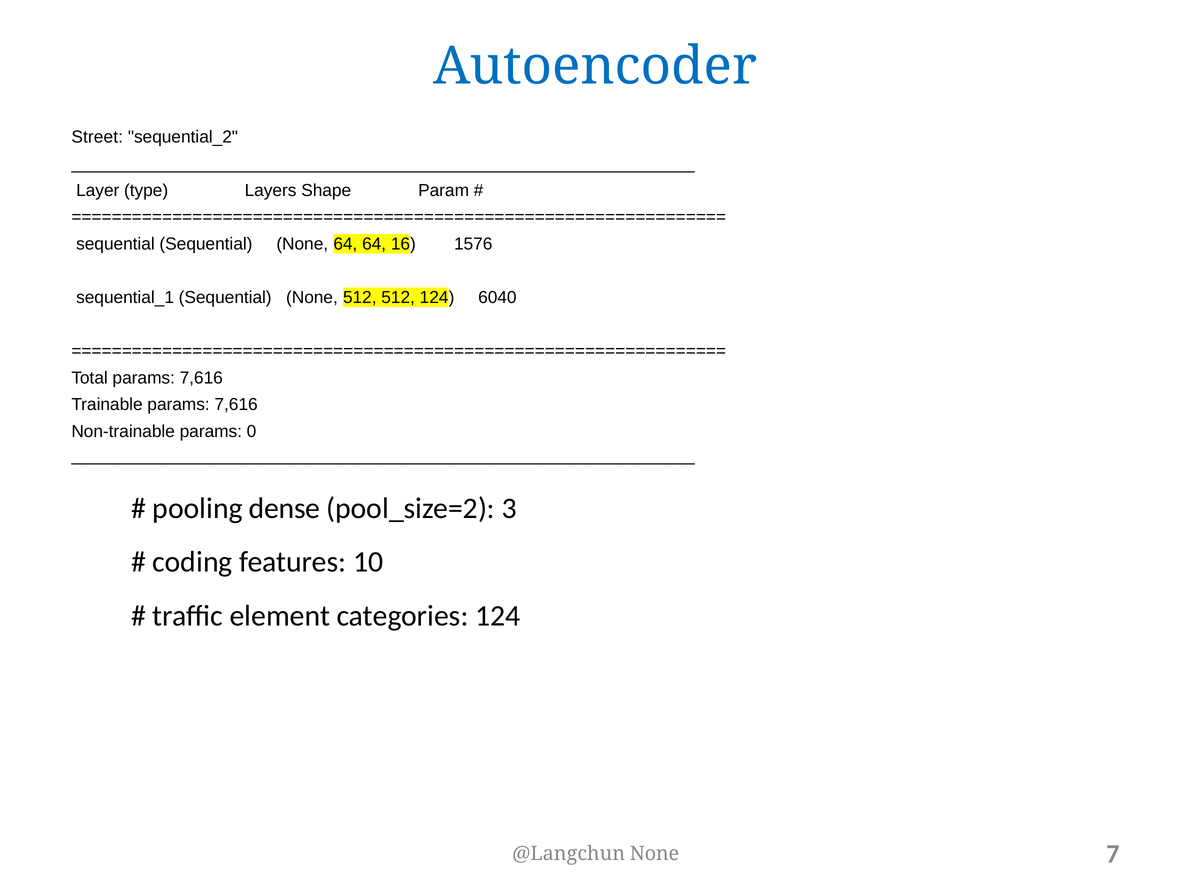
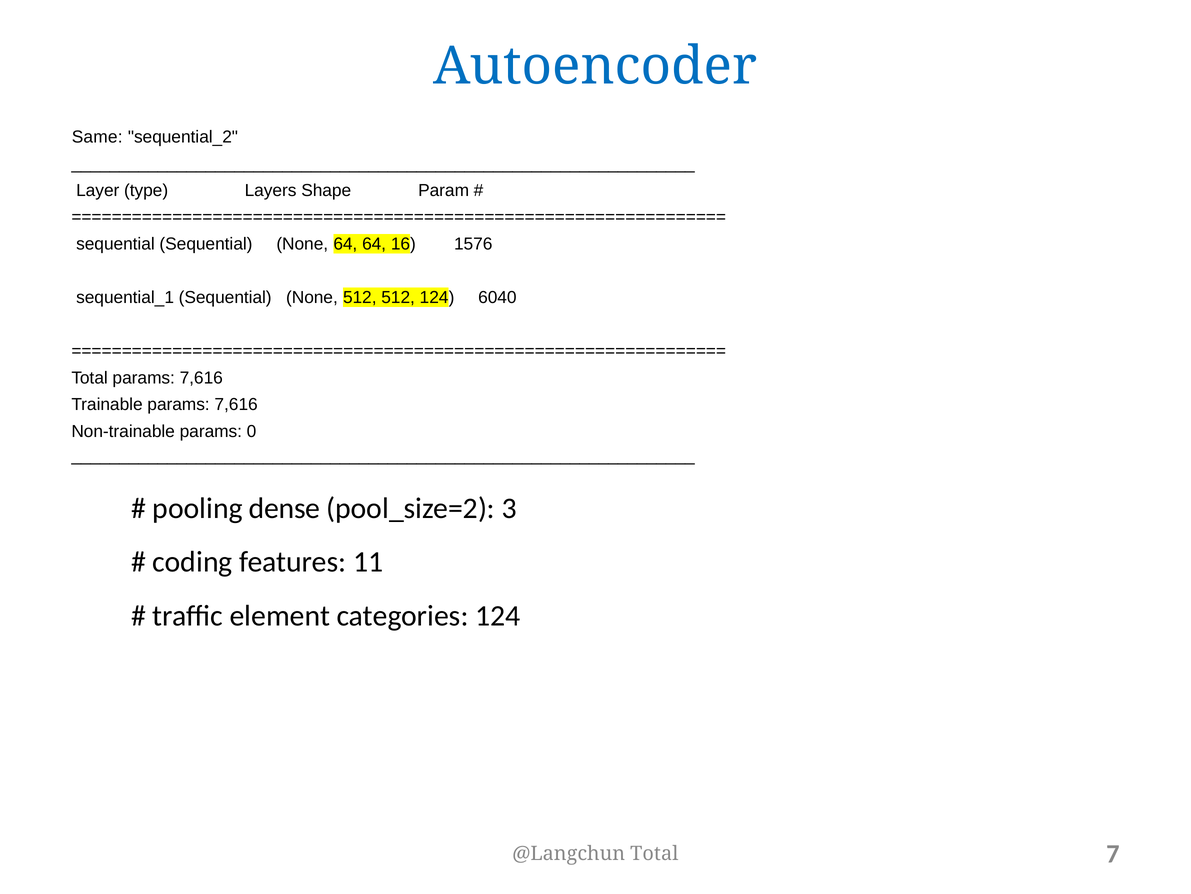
Street: Street -> Same
10: 10 -> 11
@Langchun None: None -> Total
